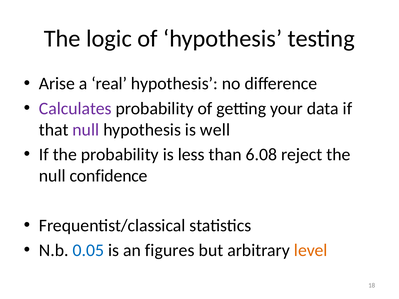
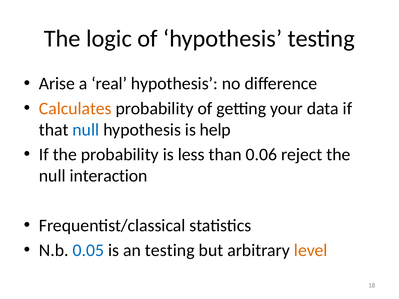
Calculates colour: purple -> orange
null at (86, 130) colour: purple -> blue
well: well -> help
6.08: 6.08 -> 0.06
confidence: confidence -> interaction
an figures: figures -> testing
